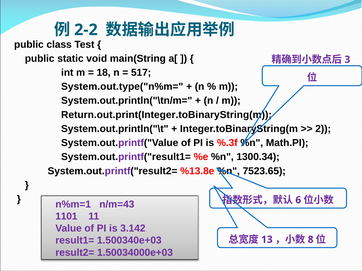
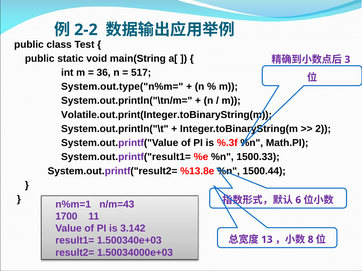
18: 18 -> 36
Return.out.print(Integer.toBinaryString(m: Return.out.print(Integer.toBinaryString(m -> Volatile.out.print(Integer.toBinaryString(m
1300.34: 1300.34 -> 1500.33
7523.65: 7523.65 -> 1500.44
1101: 1101 -> 1700
